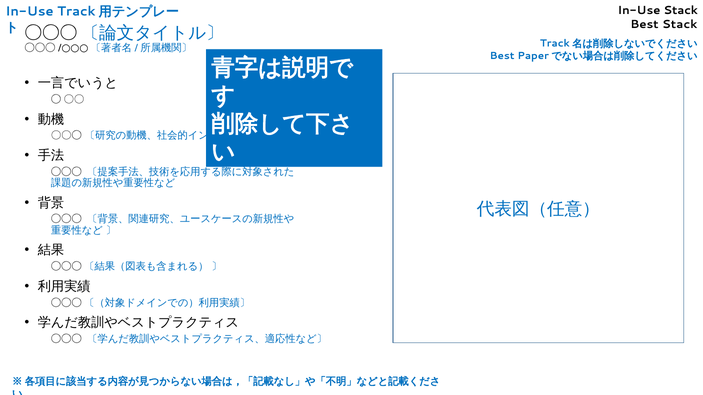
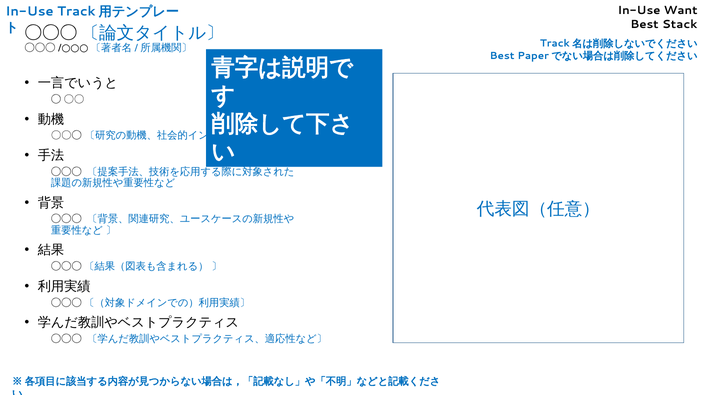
In-Use Stack: Stack -> Want
